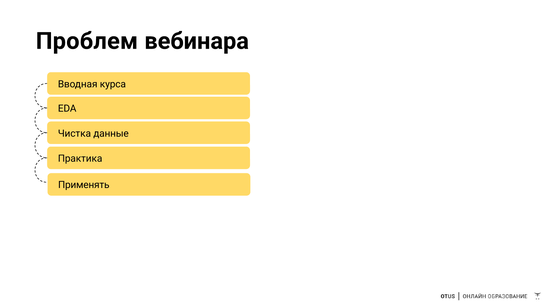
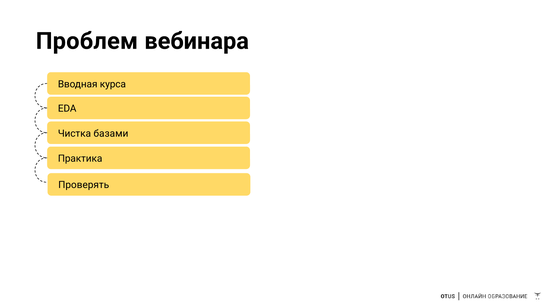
данные: данные -> базами
Применять: Применять -> Проверять
